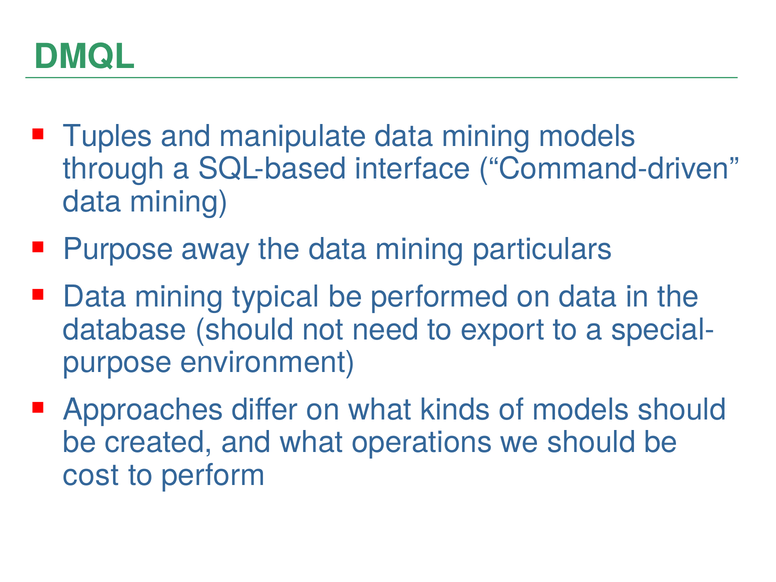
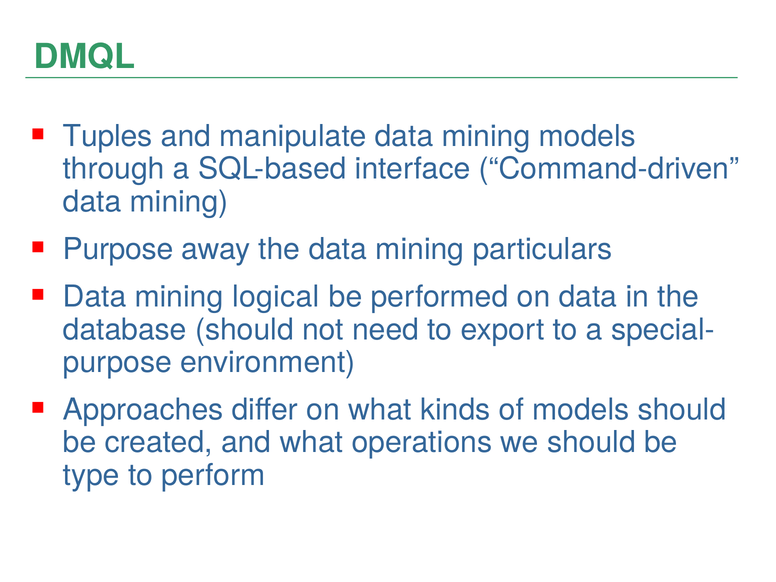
typical: typical -> logical
cost: cost -> type
